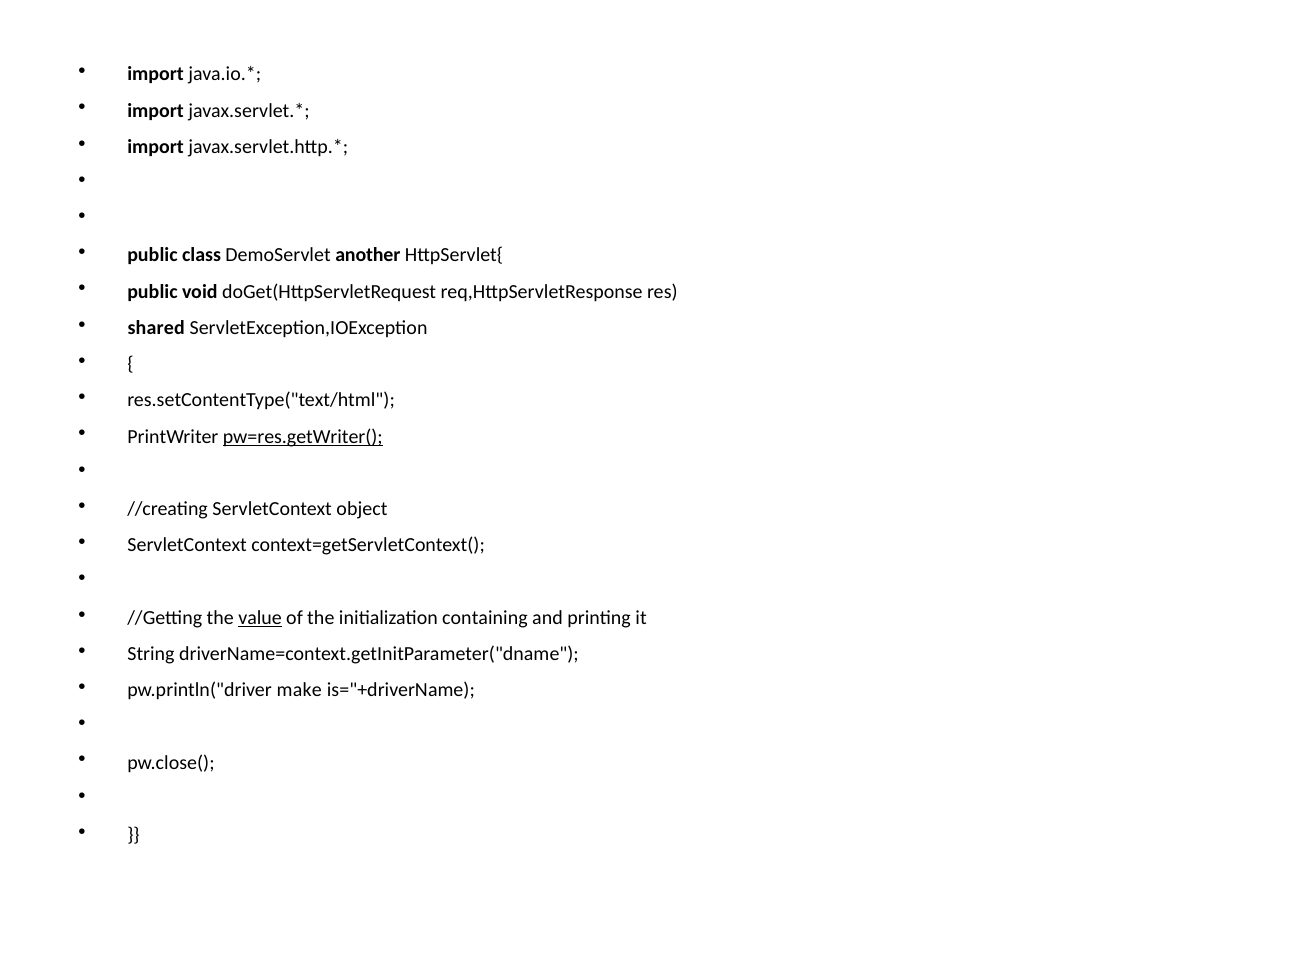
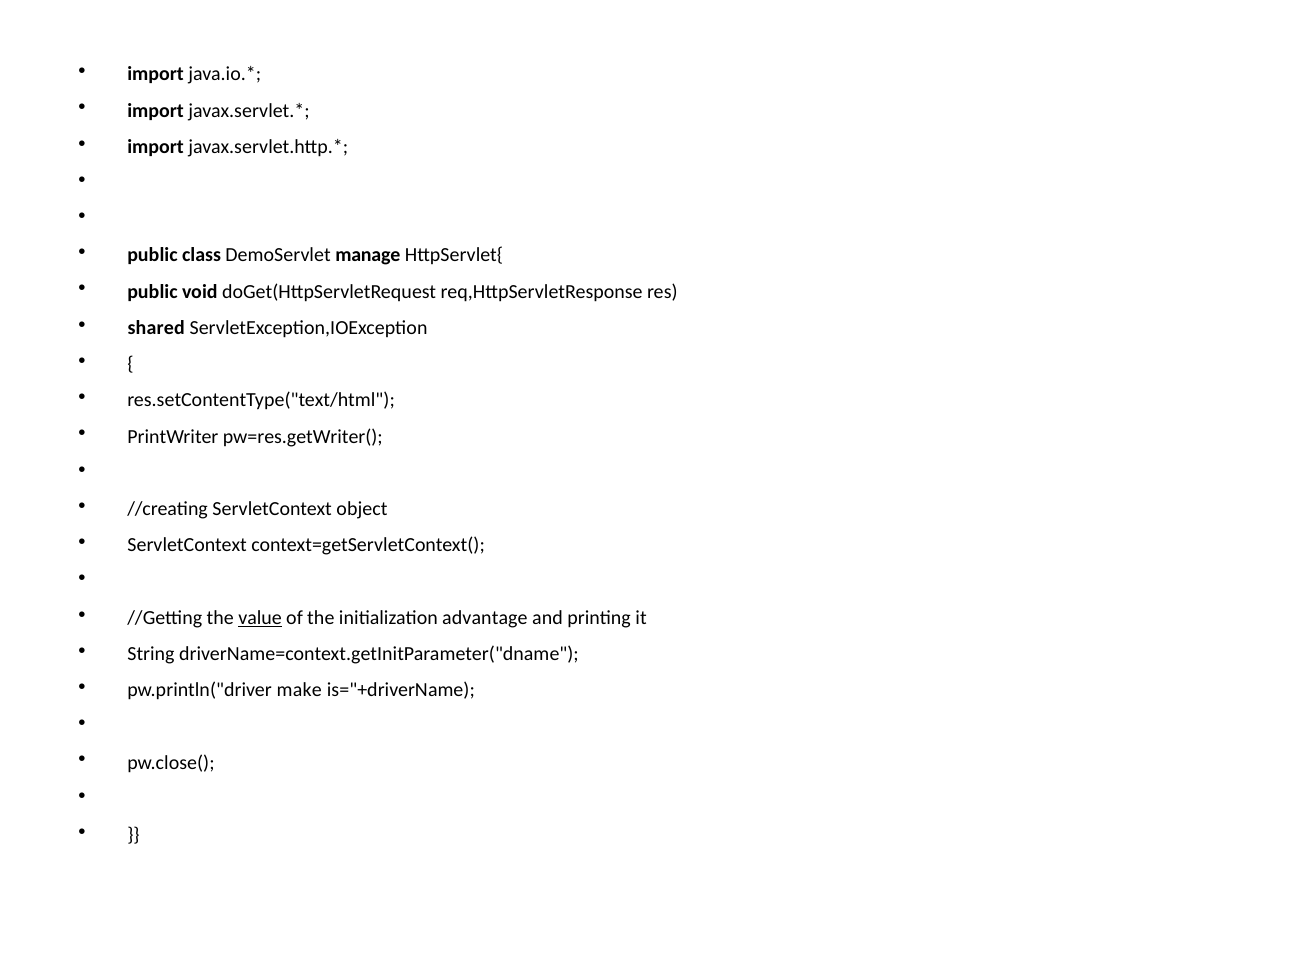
another: another -> manage
pw=res.getWriter( underline: present -> none
containing: containing -> advantage
